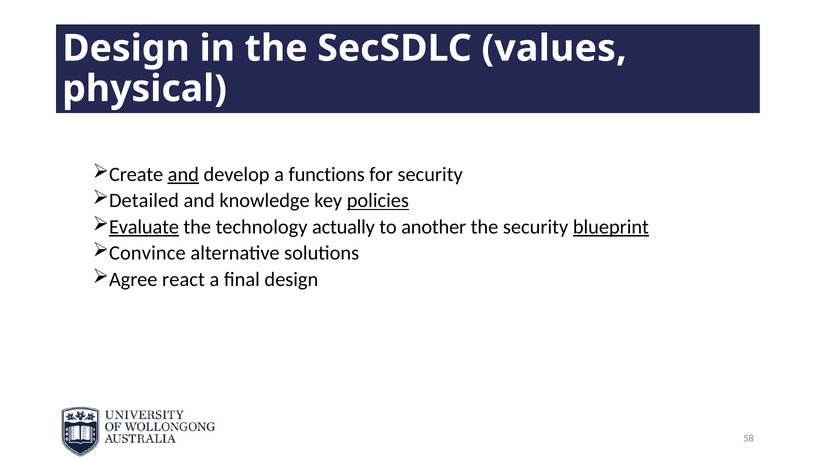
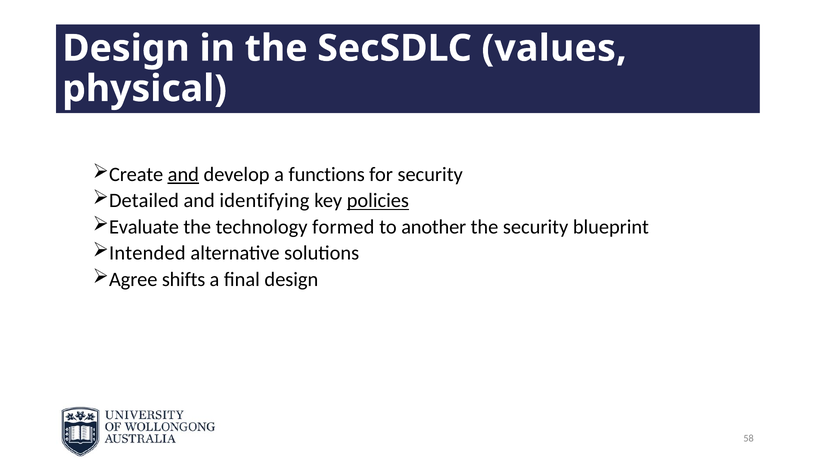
knowledge: knowledge -> identifying
Evaluate underline: present -> none
actually: actually -> formed
blueprint underline: present -> none
Convince: Convince -> Intended
react: react -> shifts
